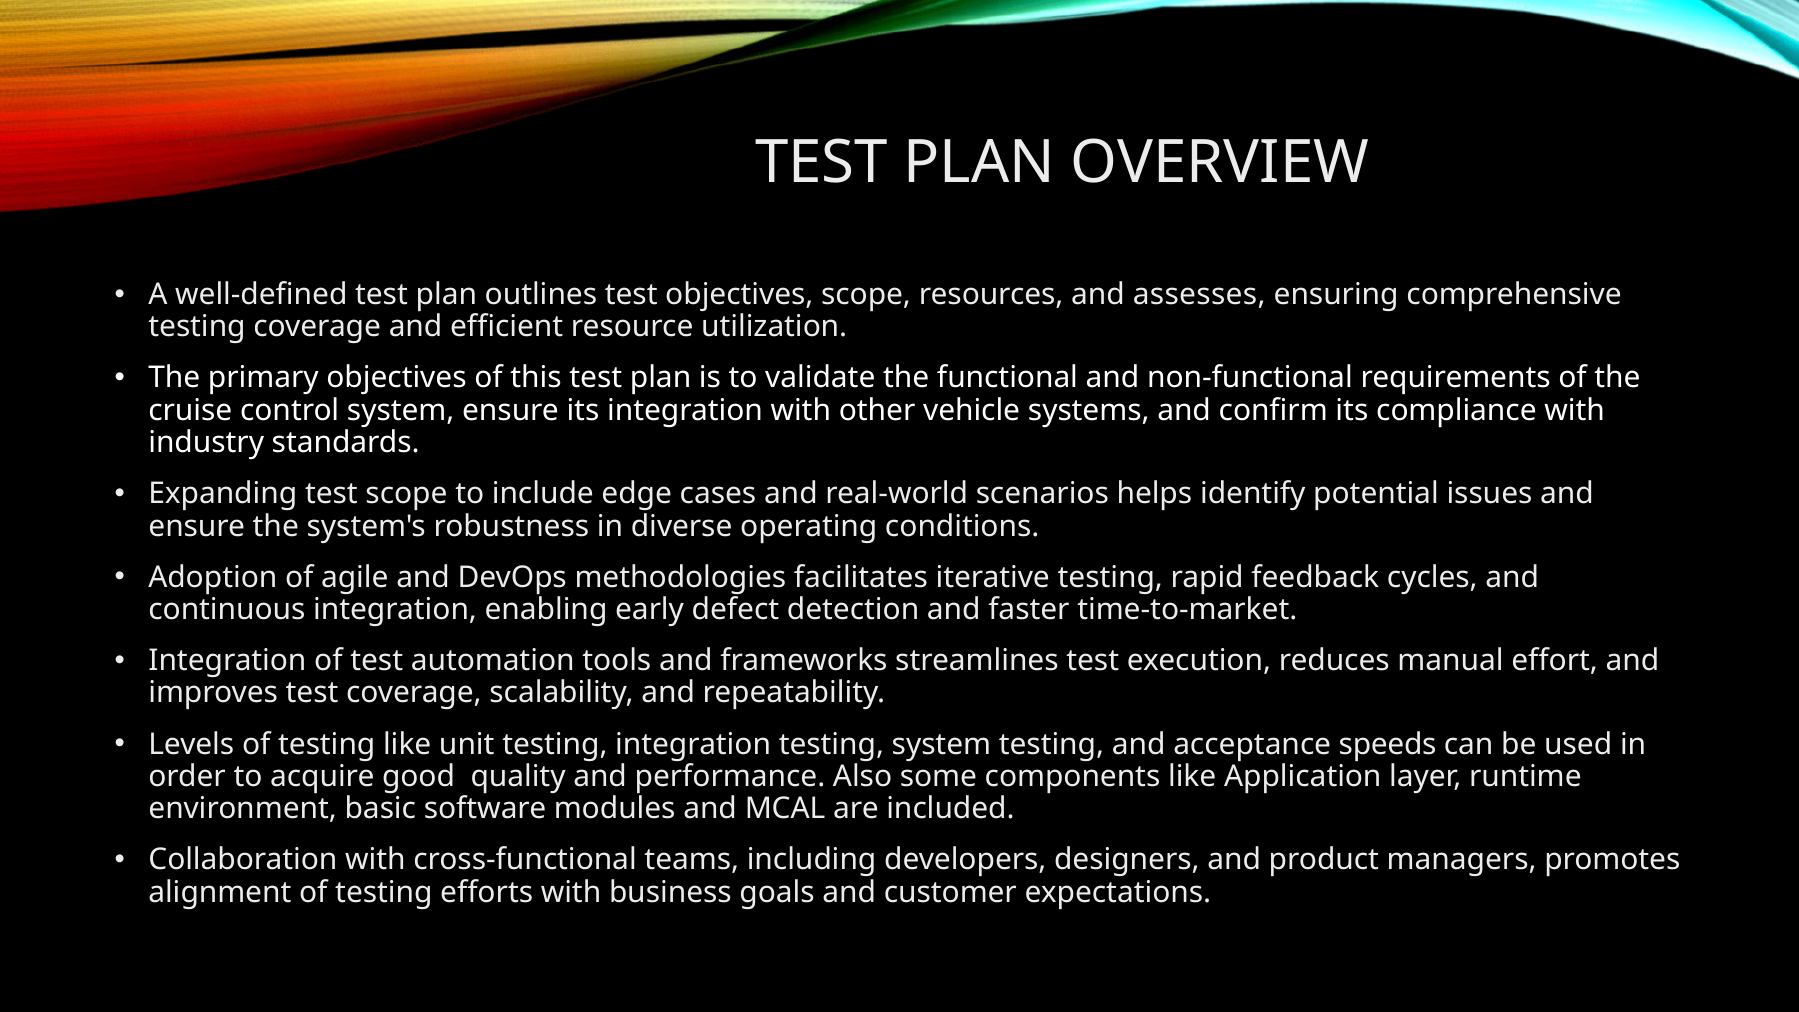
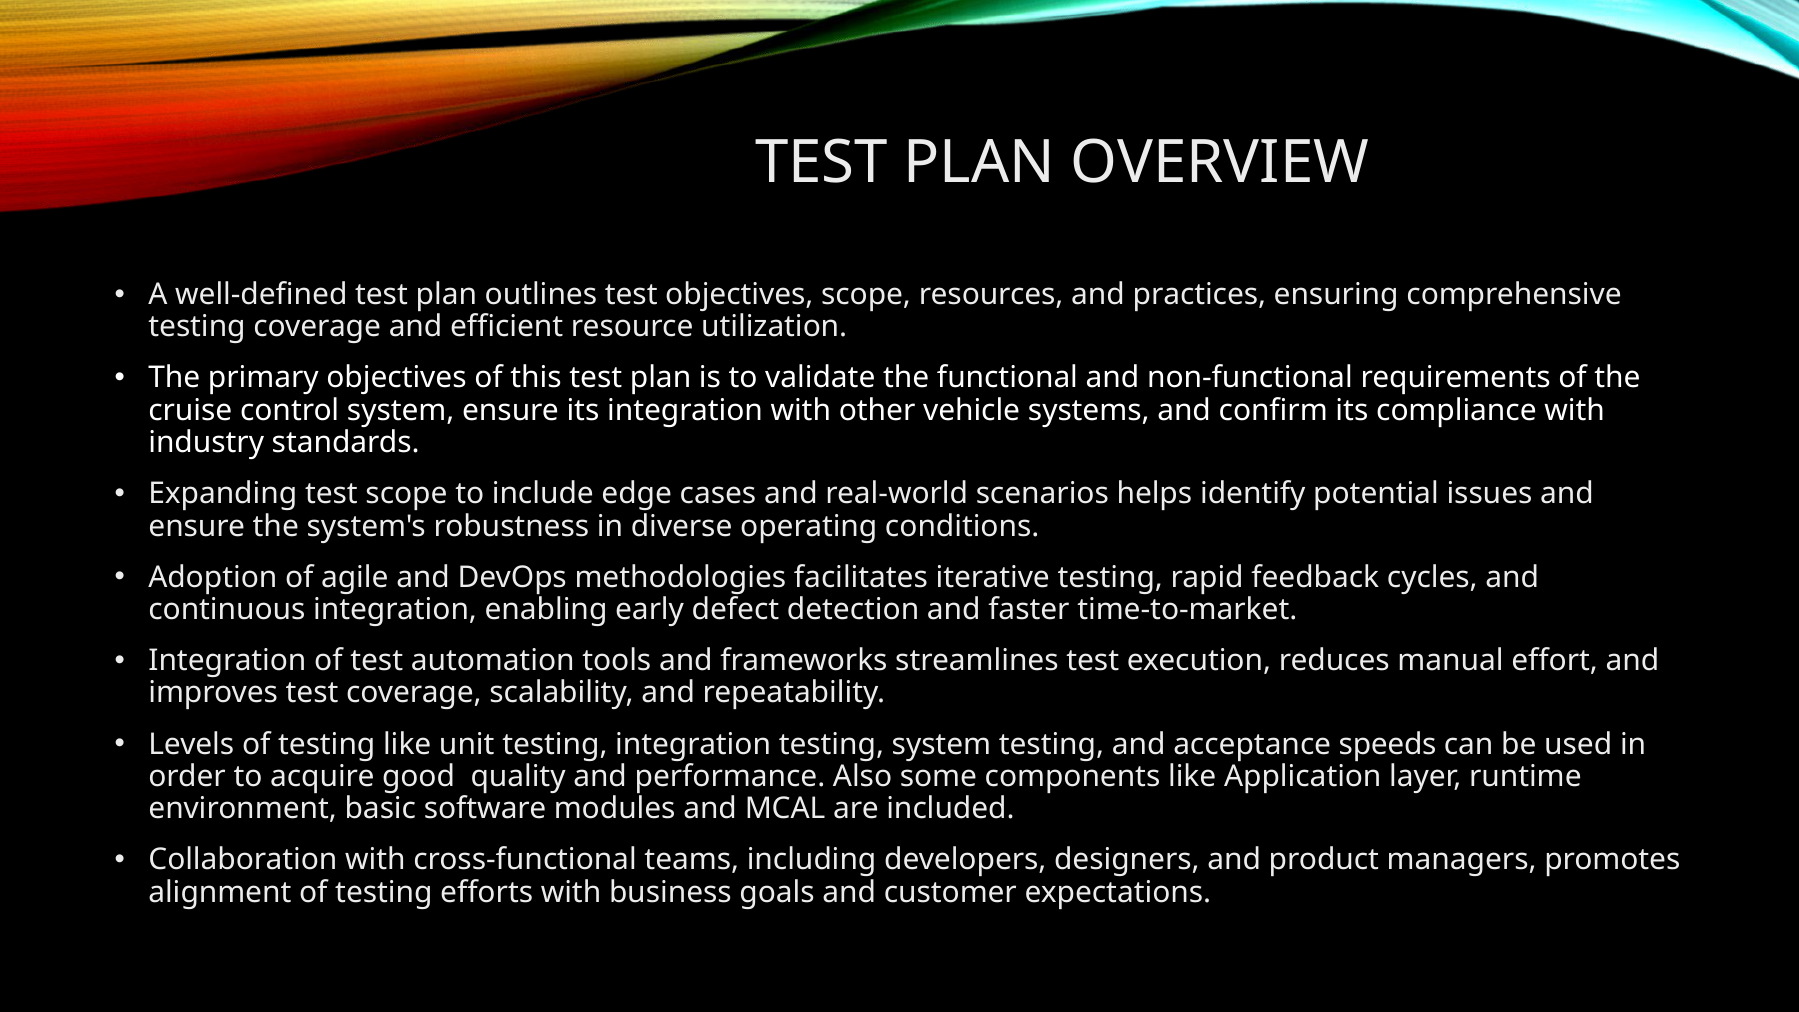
assesses: assesses -> practices
